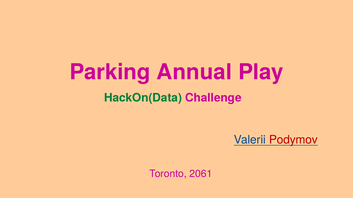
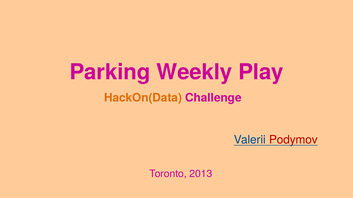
Annual: Annual -> Weekly
HackOn(Data colour: green -> orange
2061: 2061 -> 2013
